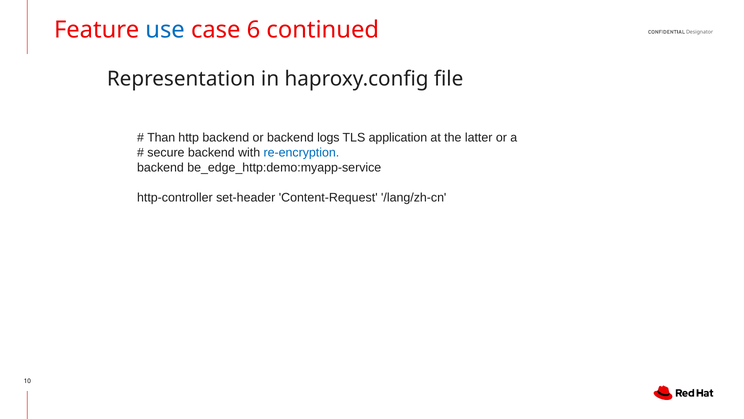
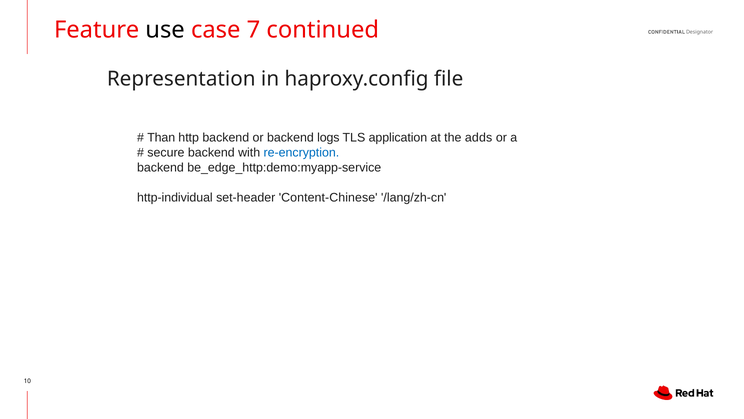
use colour: blue -> black
6: 6 -> 7
latter: latter -> adds
http-controller: http-controller -> http-individual
Content-Request: Content-Request -> Content-Chinese
